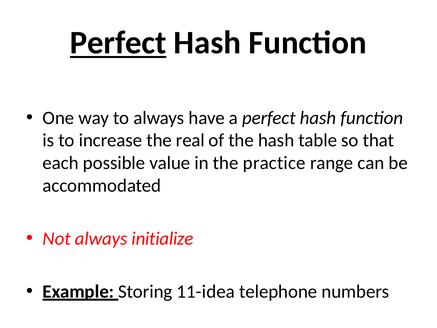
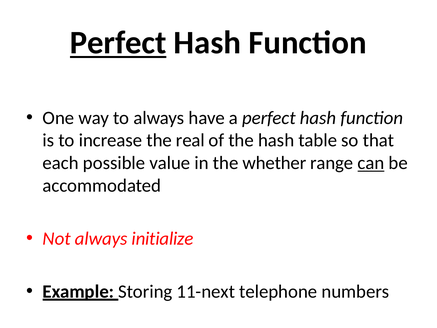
practice: practice -> whether
can underline: none -> present
11-idea: 11-idea -> 11-next
